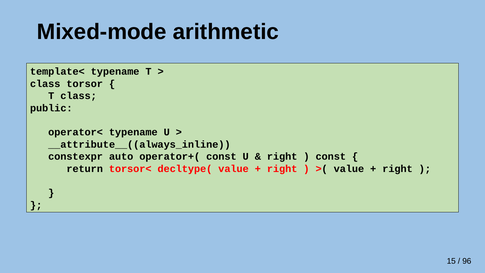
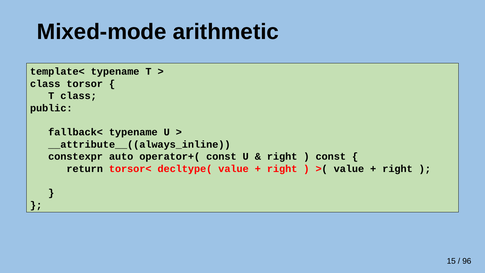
operator<: operator< -> fallback<
